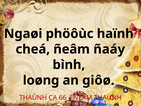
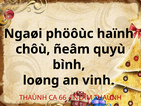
cheá: cheá -> chôù
ñaáy: ñaáy -> quyù
giôø: giôø -> vinh
